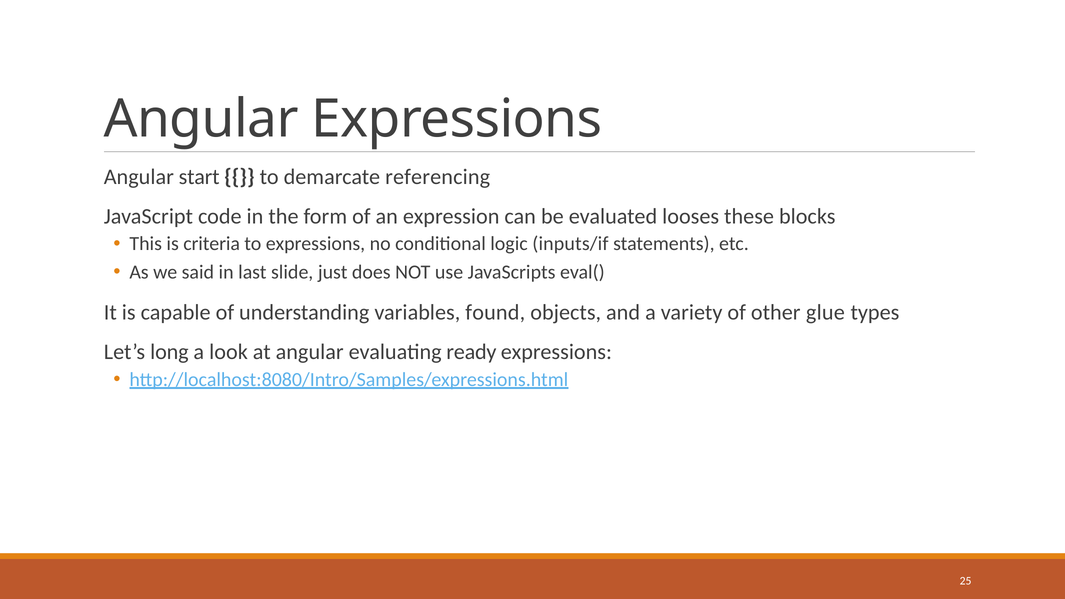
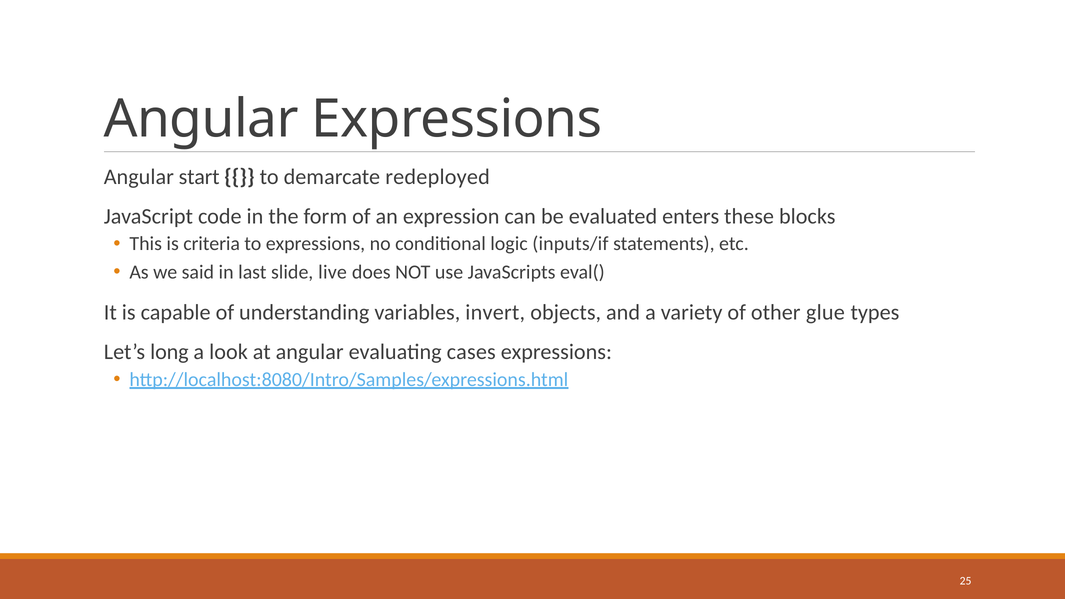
referencing: referencing -> redeployed
looses: looses -> enters
just: just -> live
found: found -> invert
ready: ready -> cases
